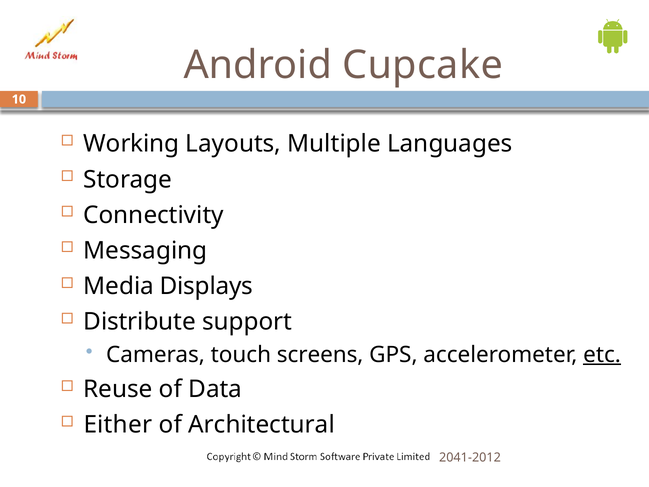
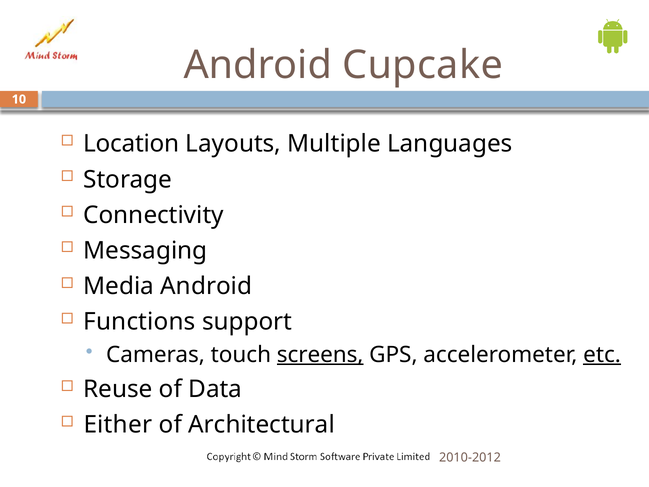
Working: Working -> Location
Media Displays: Displays -> Android
Distribute: Distribute -> Functions
screens underline: none -> present
2041-2012: 2041-2012 -> 2010-2012
